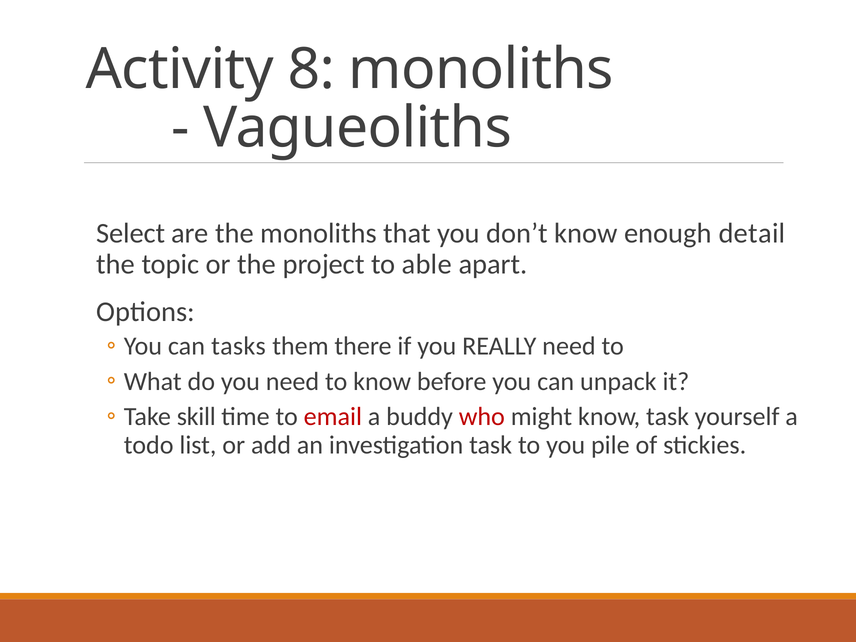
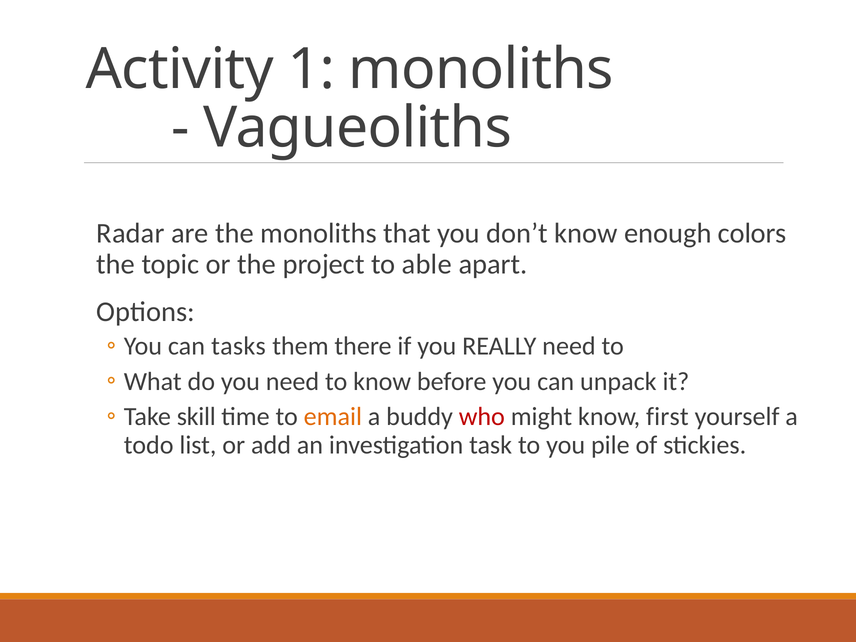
8: 8 -> 1
Select: Select -> Radar
detail: detail -> colors
email colour: red -> orange
know task: task -> first
